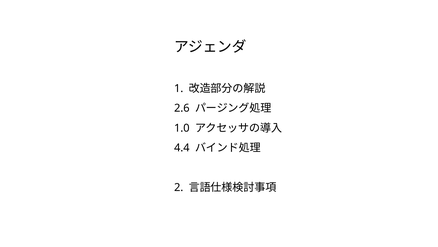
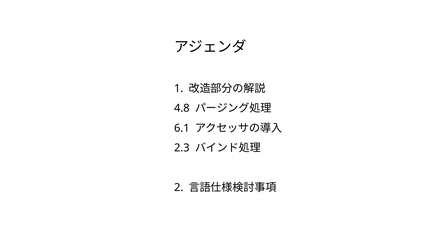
2.6: 2.6 -> 4.8
1.0: 1.0 -> 6.1
4.4: 4.4 -> 2.3
